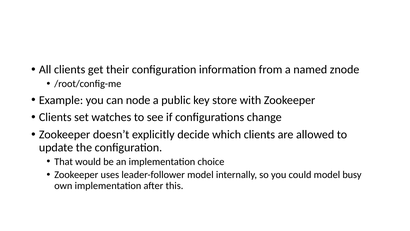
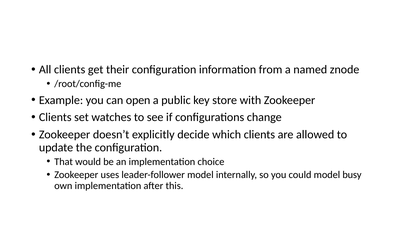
node: node -> open
